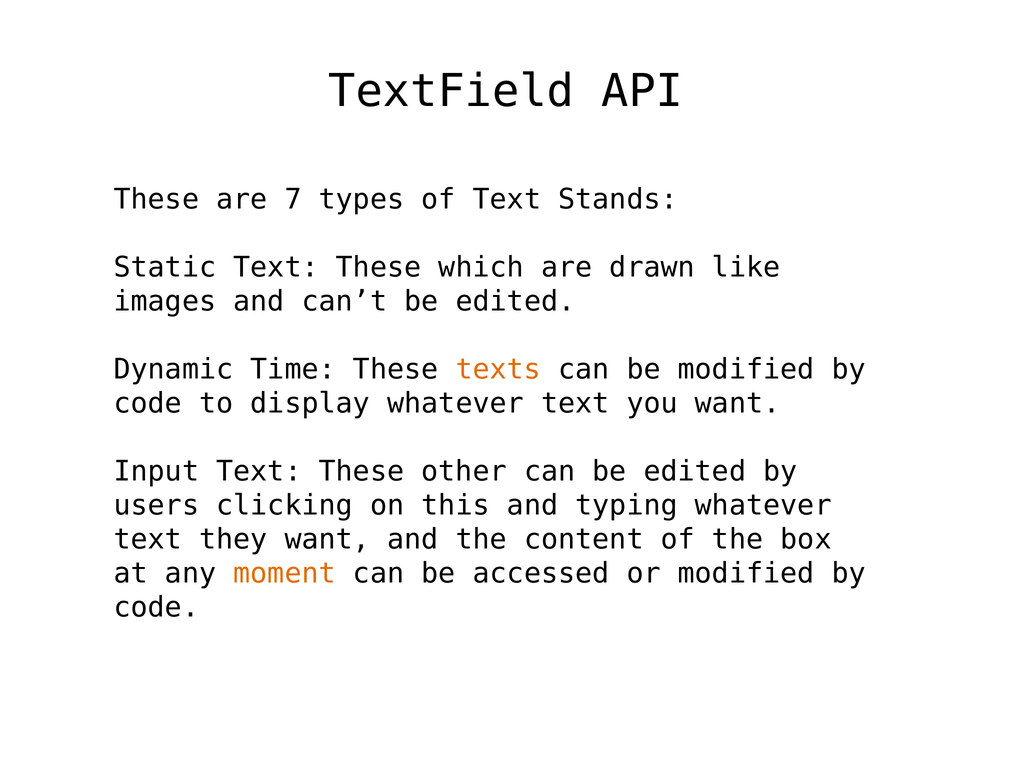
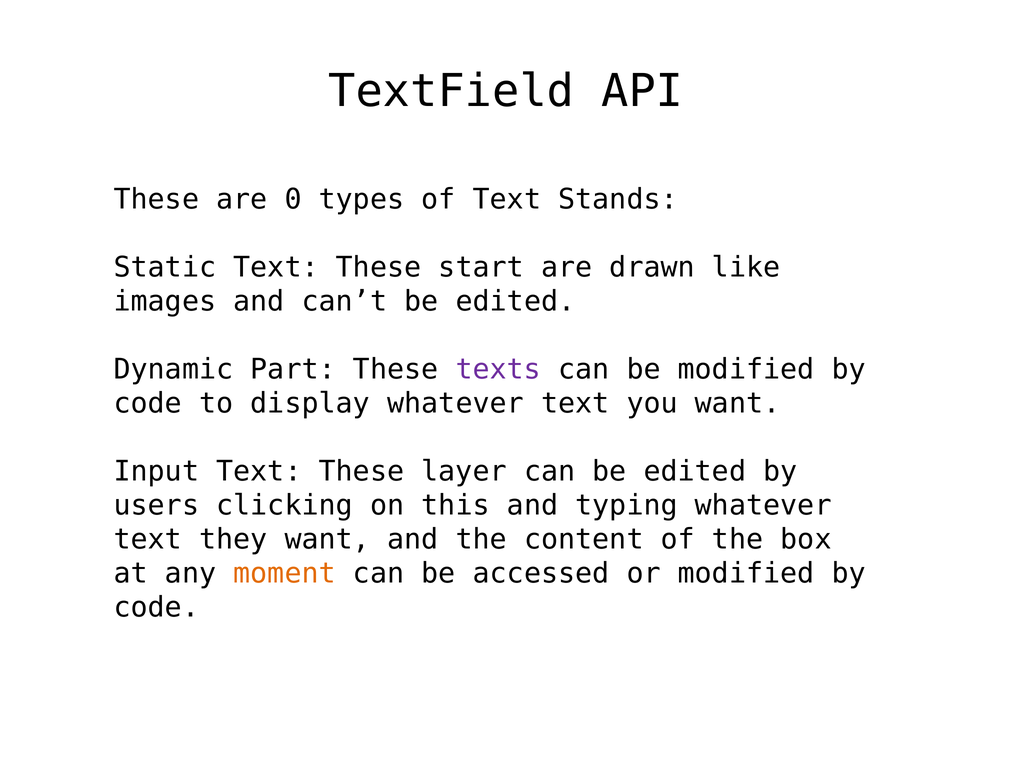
7: 7 -> 0
which: which -> start
Time: Time -> Part
texts colour: orange -> purple
other: other -> layer
